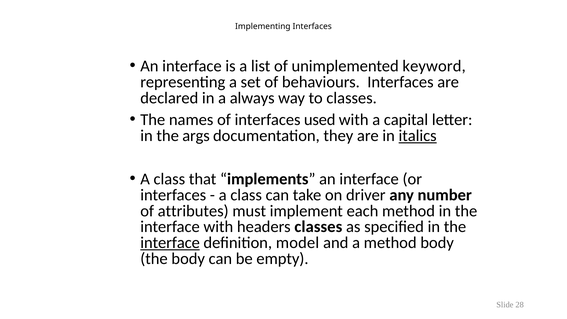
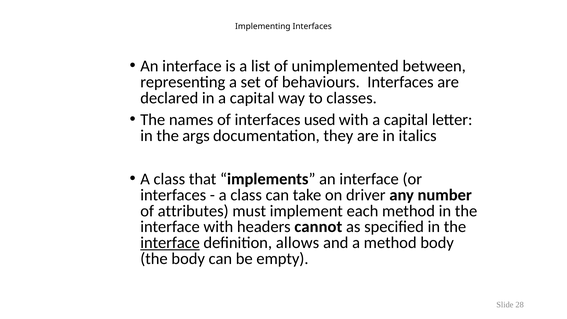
keyword: keyword -> between
in a always: always -> capital
italics underline: present -> none
headers classes: classes -> cannot
model: model -> allows
